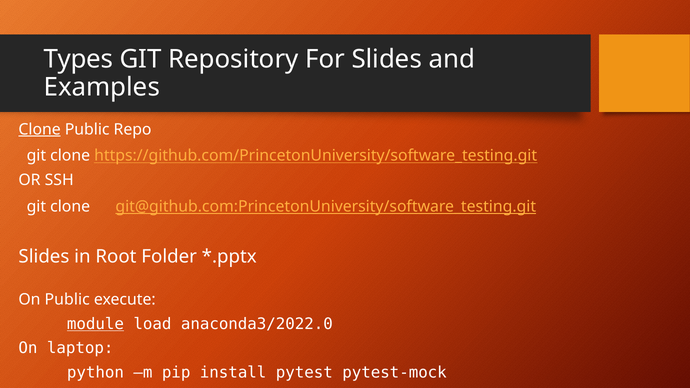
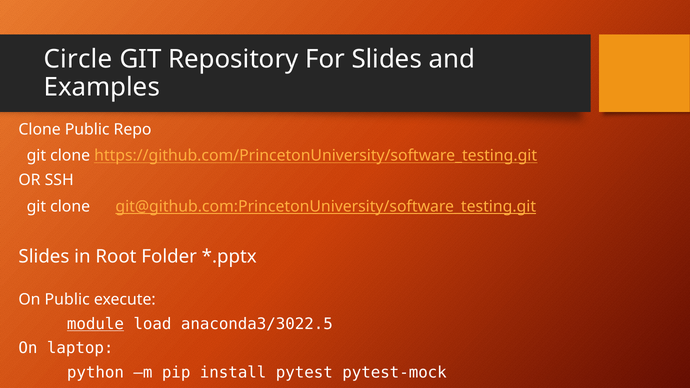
Types: Types -> Circle
Clone at (40, 129) underline: present -> none
anaconda3/2022.0: anaconda3/2022.0 -> anaconda3/3022.5
